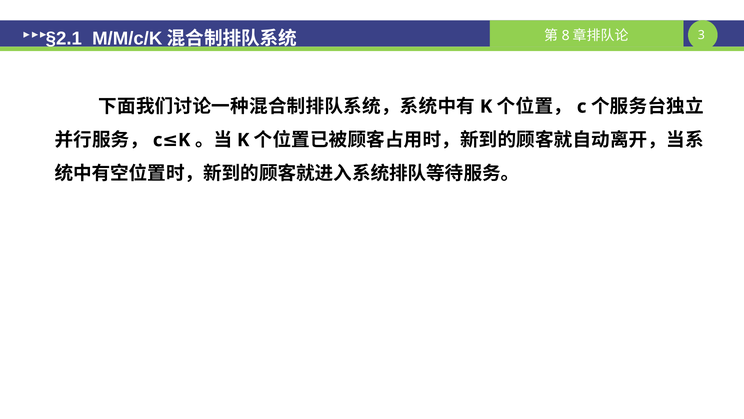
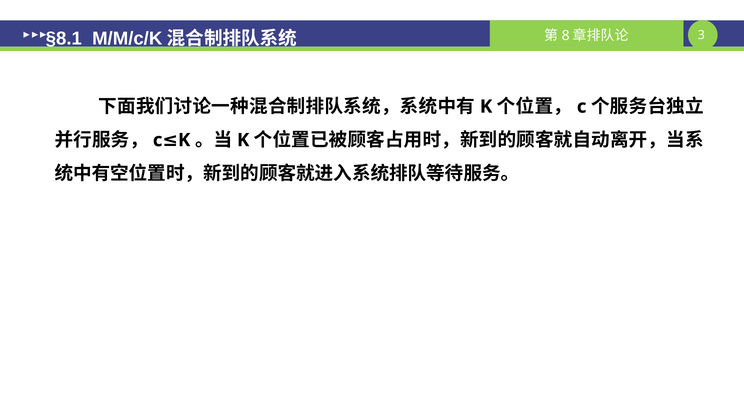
§2.1: §2.1 -> §8.1
